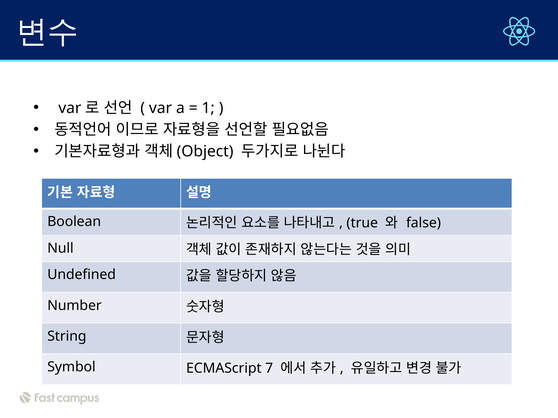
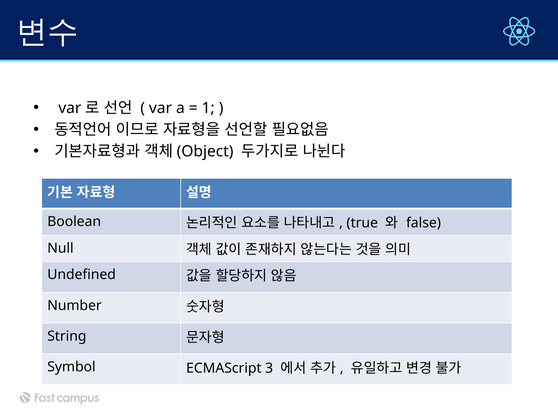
7: 7 -> 3
